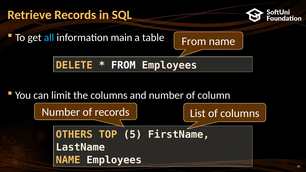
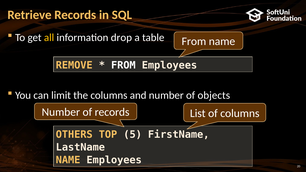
all colour: light blue -> yellow
main: main -> drop
DELETE: DELETE -> REMOVE
column: column -> objects
